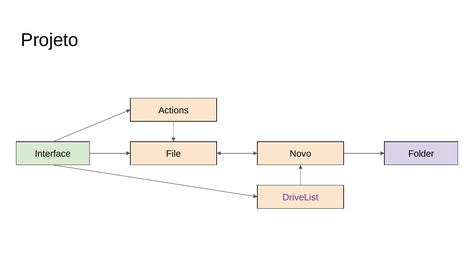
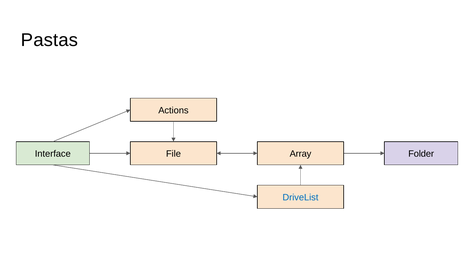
Projeto: Projeto -> Pastas
Novo: Novo -> Array
DriveList colour: purple -> blue
